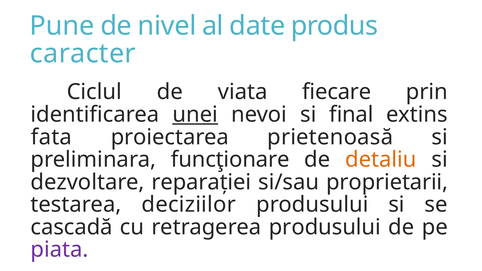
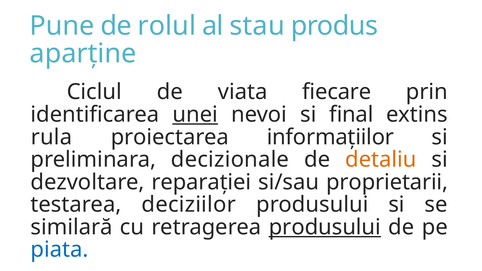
nivel: nivel -> rolul
date: date -> stau
caracter: caracter -> aparține
fata: fata -> rula
prietenoasă: prietenoasă -> informațiilor
funcţionare: funcţionare -> decizionale
cascadă: cascadă -> similară
produsului at (325, 227) underline: none -> present
piata colour: purple -> blue
